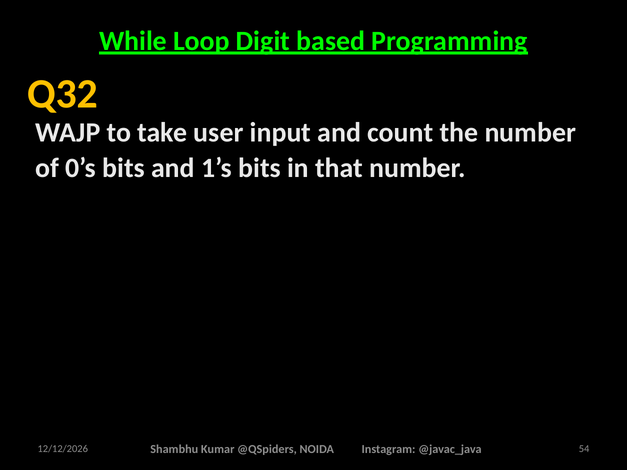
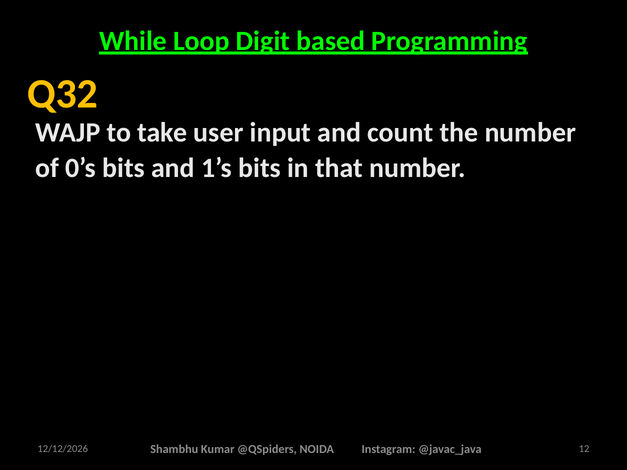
54: 54 -> 12
